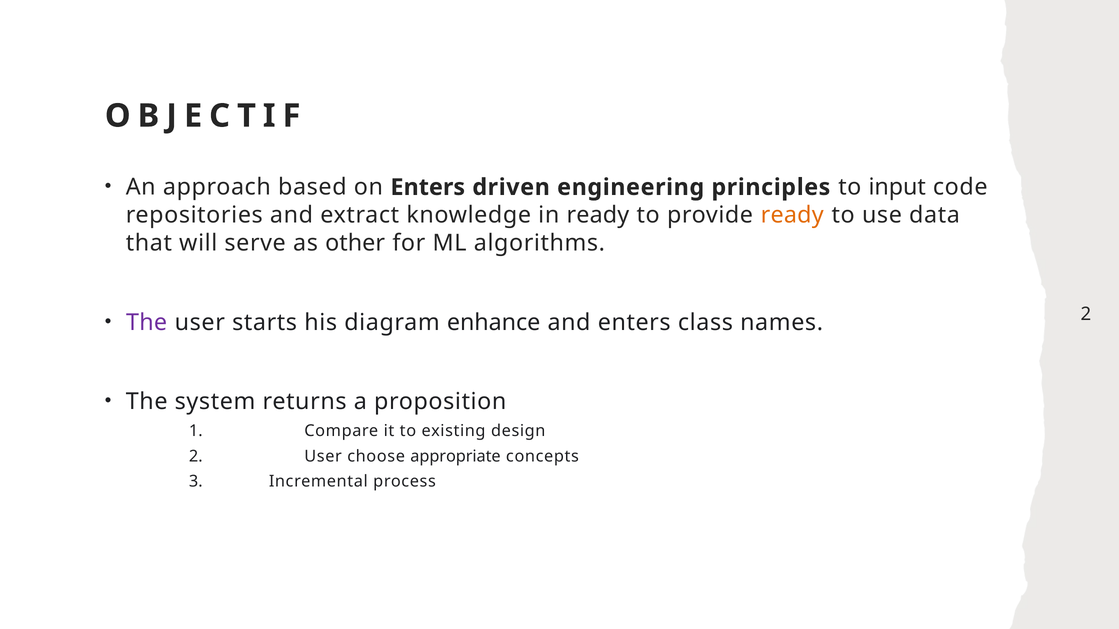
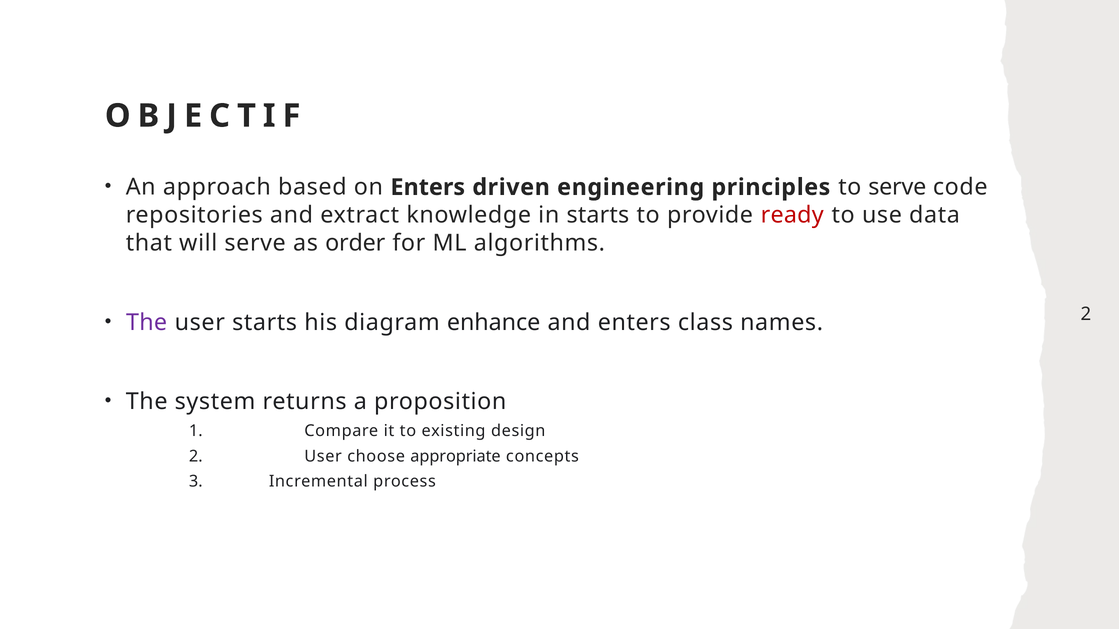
to input: input -> serve
in ready: ready -> starts
ready at (792, 215) colour: orange -> red
other: other -> order
